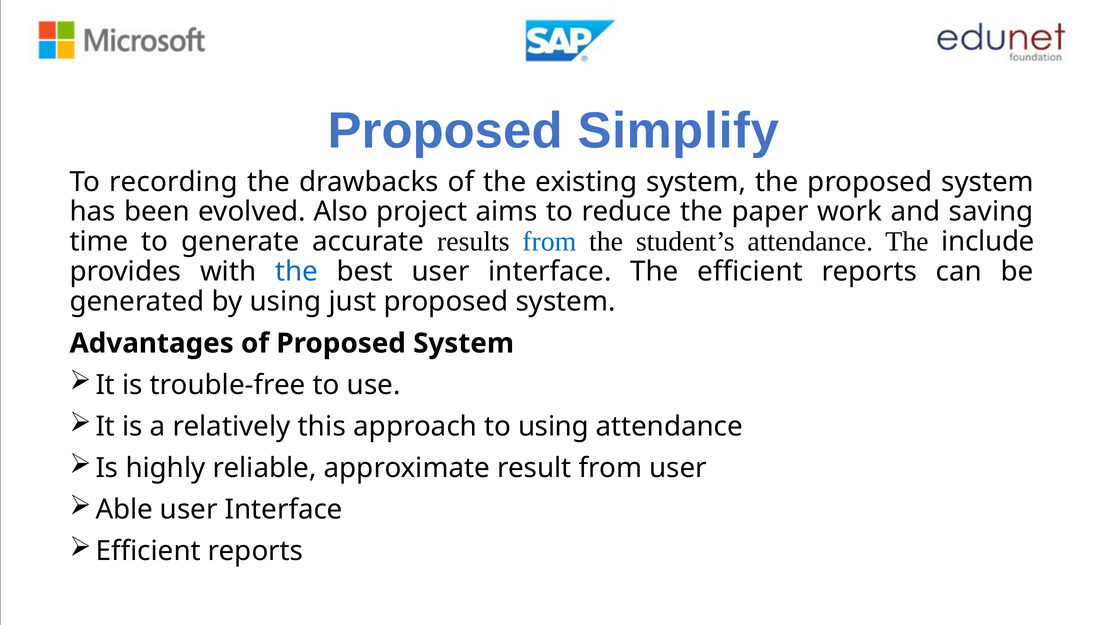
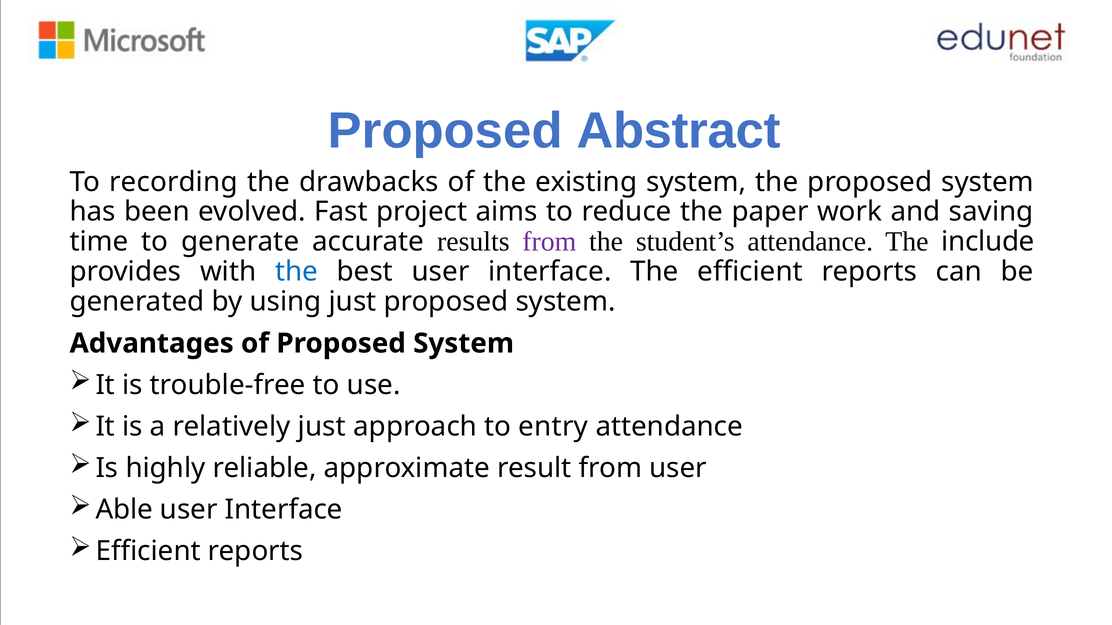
Simplify: Simplify -> Abstract
Also: Also -> Fast
from at (549, 242) colour: blue -> purple
relatively this: this -> just
to using: using -> entry
